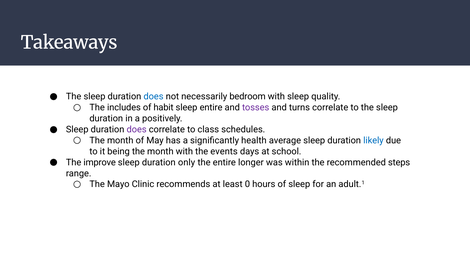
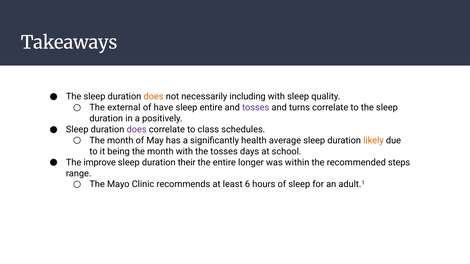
does at (154, 97) colour: blue -> orange
bedroom: bedroom -> including
includes: includes -> external
habit: habit -> have
likely colour: blue -> orange
the events: events -> tosses
only: only -> their
0: 0 -> 6
